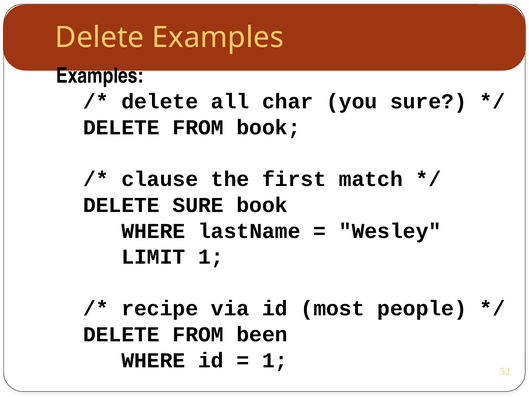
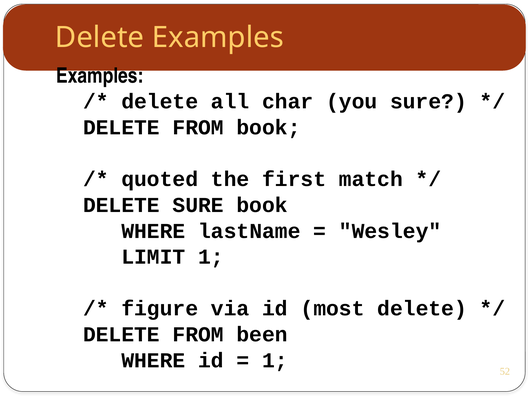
clause: clause -> quoted
recipe: recipe -> figure
most people: people -> delete
